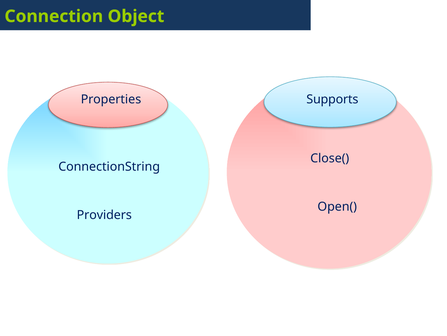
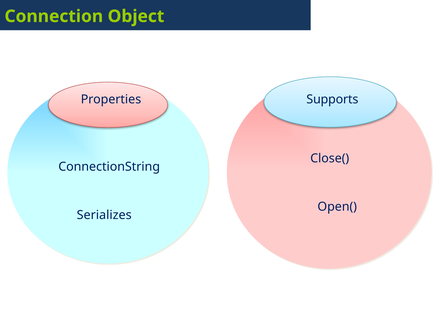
Providers: Providers -> Serializes
